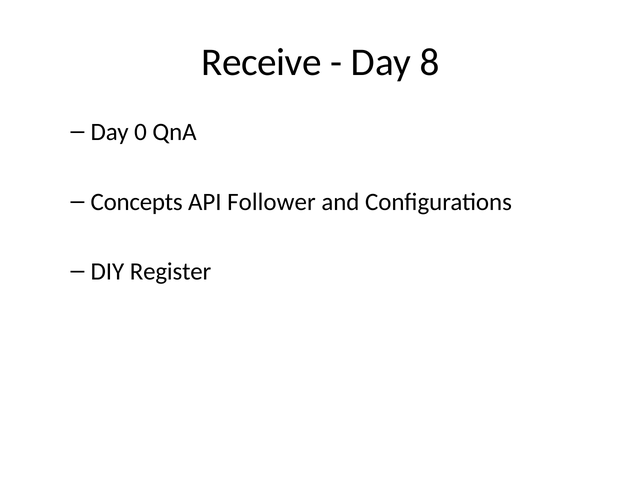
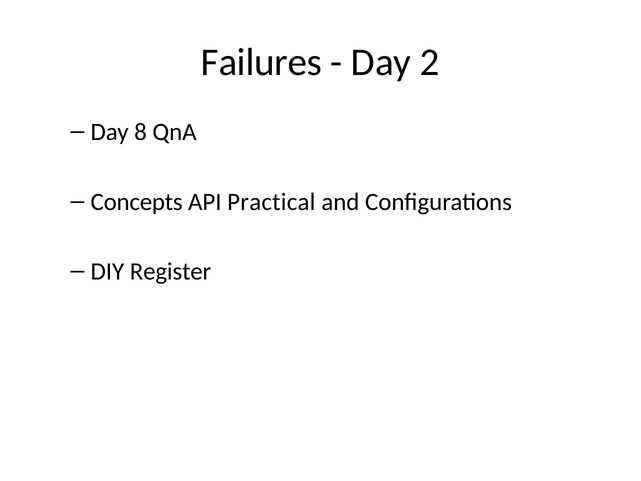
Receive: Receive -> Failures
8: 8 -> 2
0: 0 -> 8
Follower: Follower -> Practical
